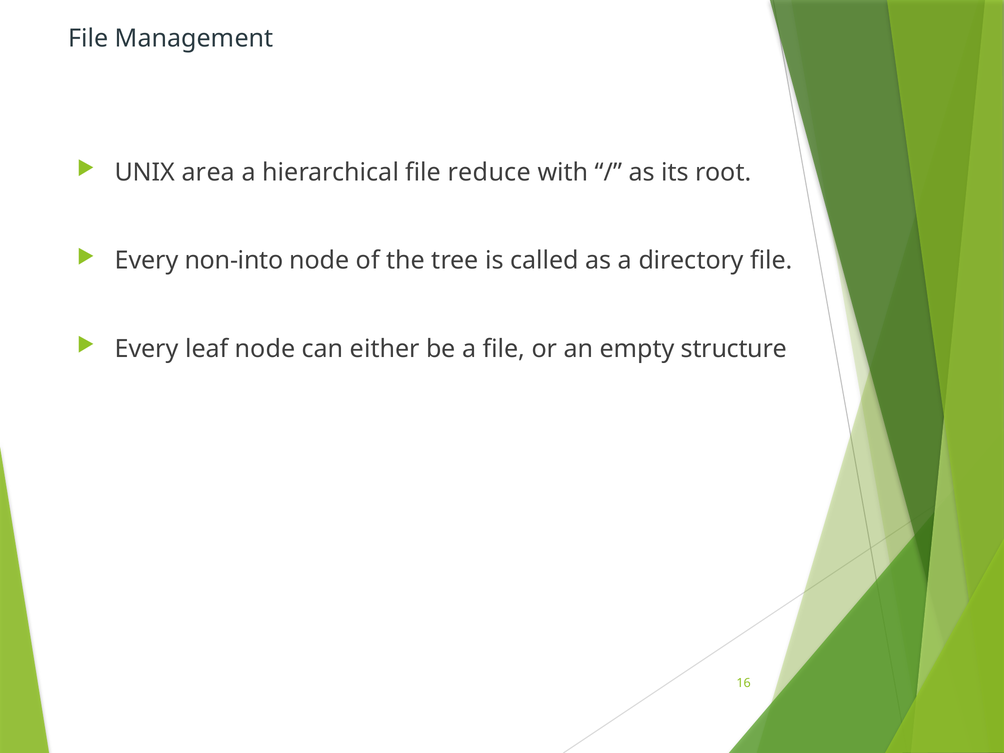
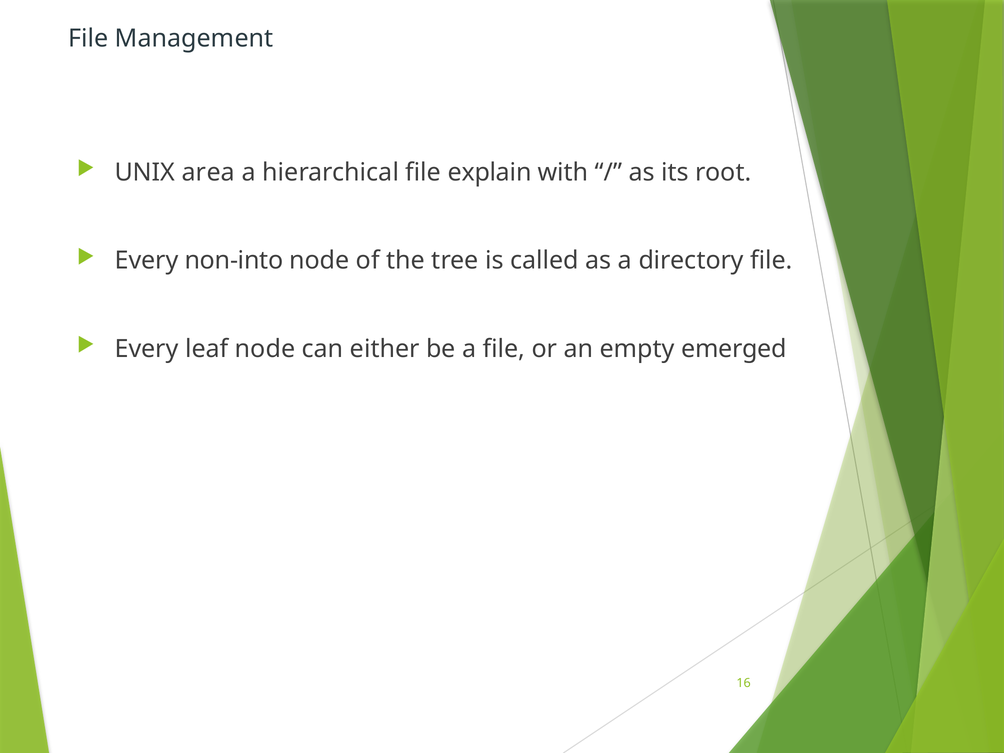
reduce: reduce -> explain
structure: structure -> emerged
